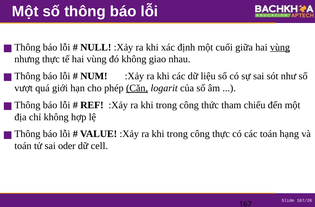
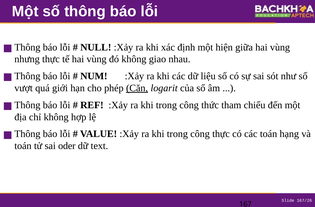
cuối: cuối -> hiện
vùng at (280, 47) underline: present -> none
cell: cell -> text
